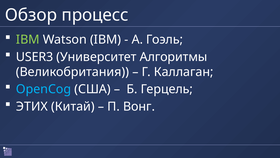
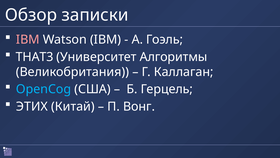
процесс: процесс -> записки
IBM at (28, 39) colour: light green -> pink
USER3: USER3 -> THAT3
